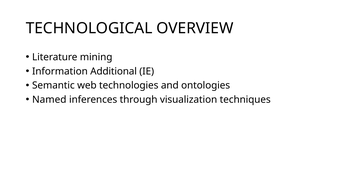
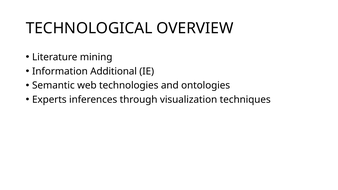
Named: Named -> Experts
